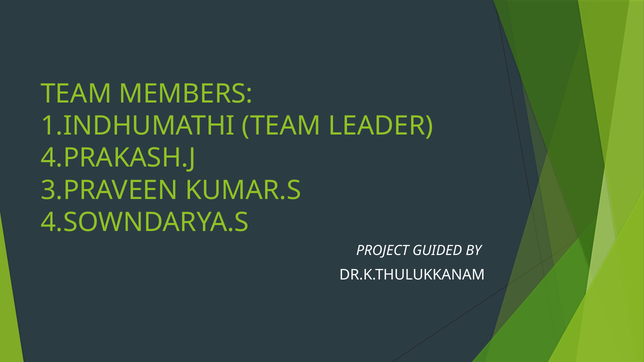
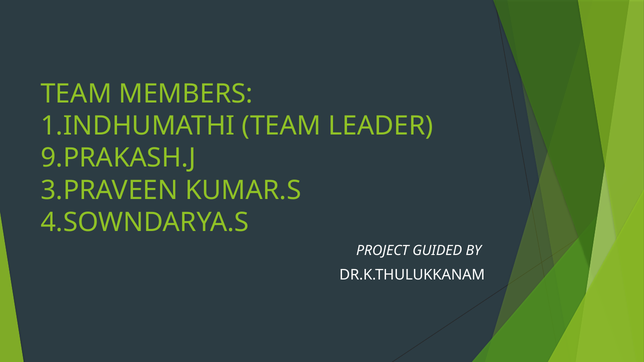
4.PRAKASH.J: 4.PRAKASH.J -> 9.PRAKASH.J
